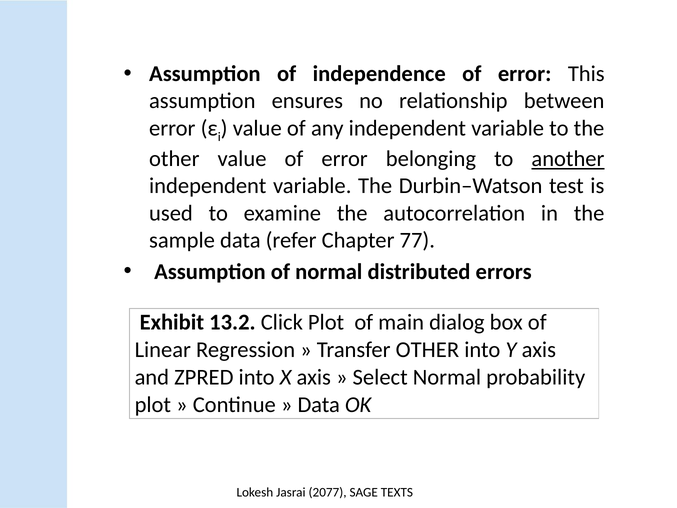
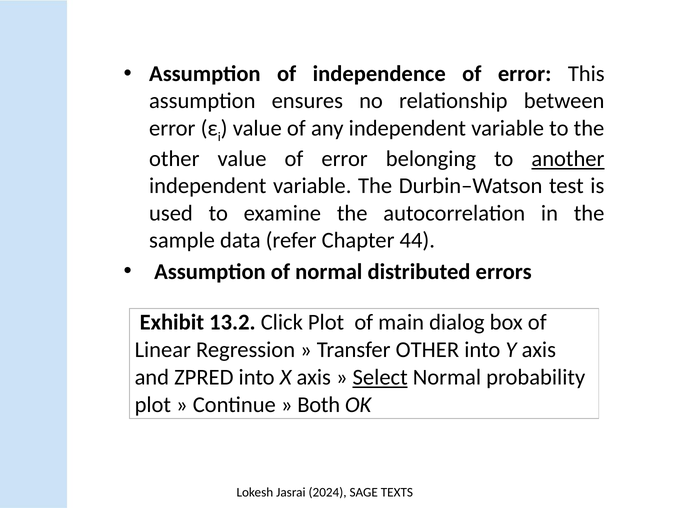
77: 77 -> 44
Select underline: none -> present
Data at (319, 405): Data -> Both
2077: 2077 -> 2024
